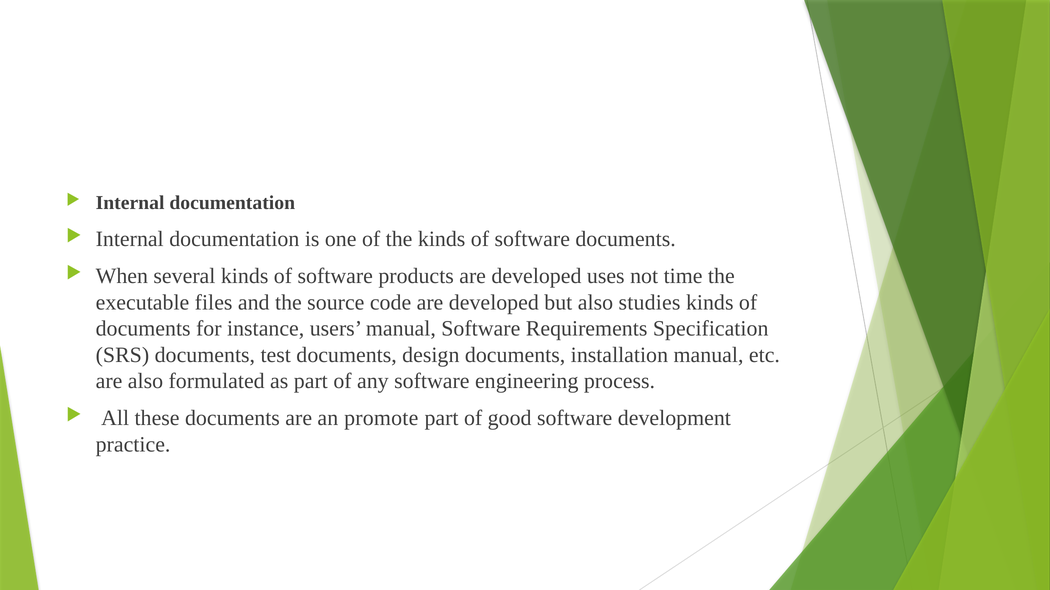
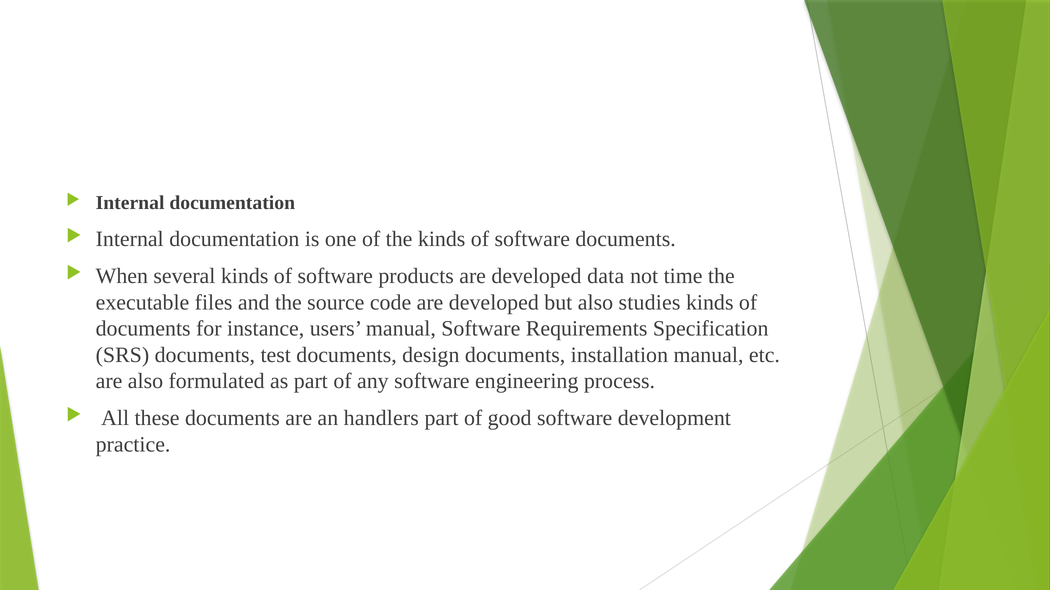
uses: uses -> data
promote: promote -> handlers
